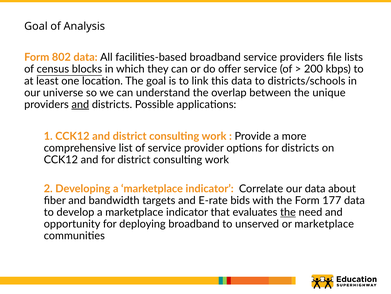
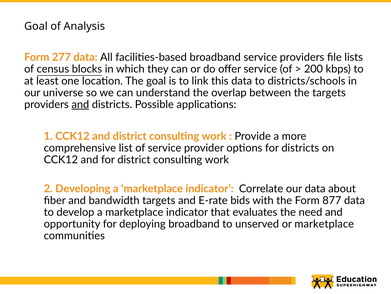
802: 802 -> 277
the unique: unique -> targets
177: 177 -> 877
the at (288, 212) underline: present -> none
